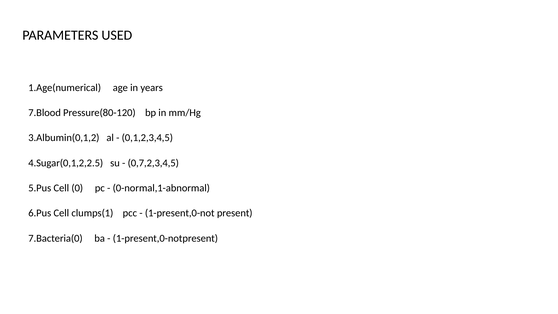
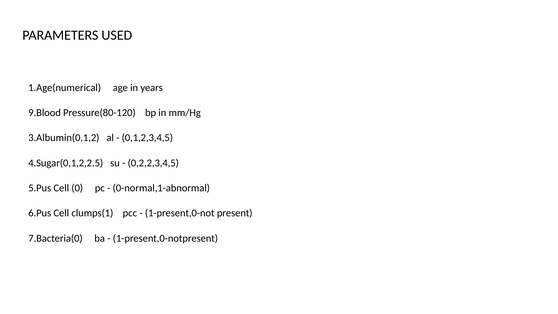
7.Blood: 7.Blood -> 9.Blood
0,7,2,3,4,5: 0,7,2,3,4,5 -> 0,2,2,3,4,5
